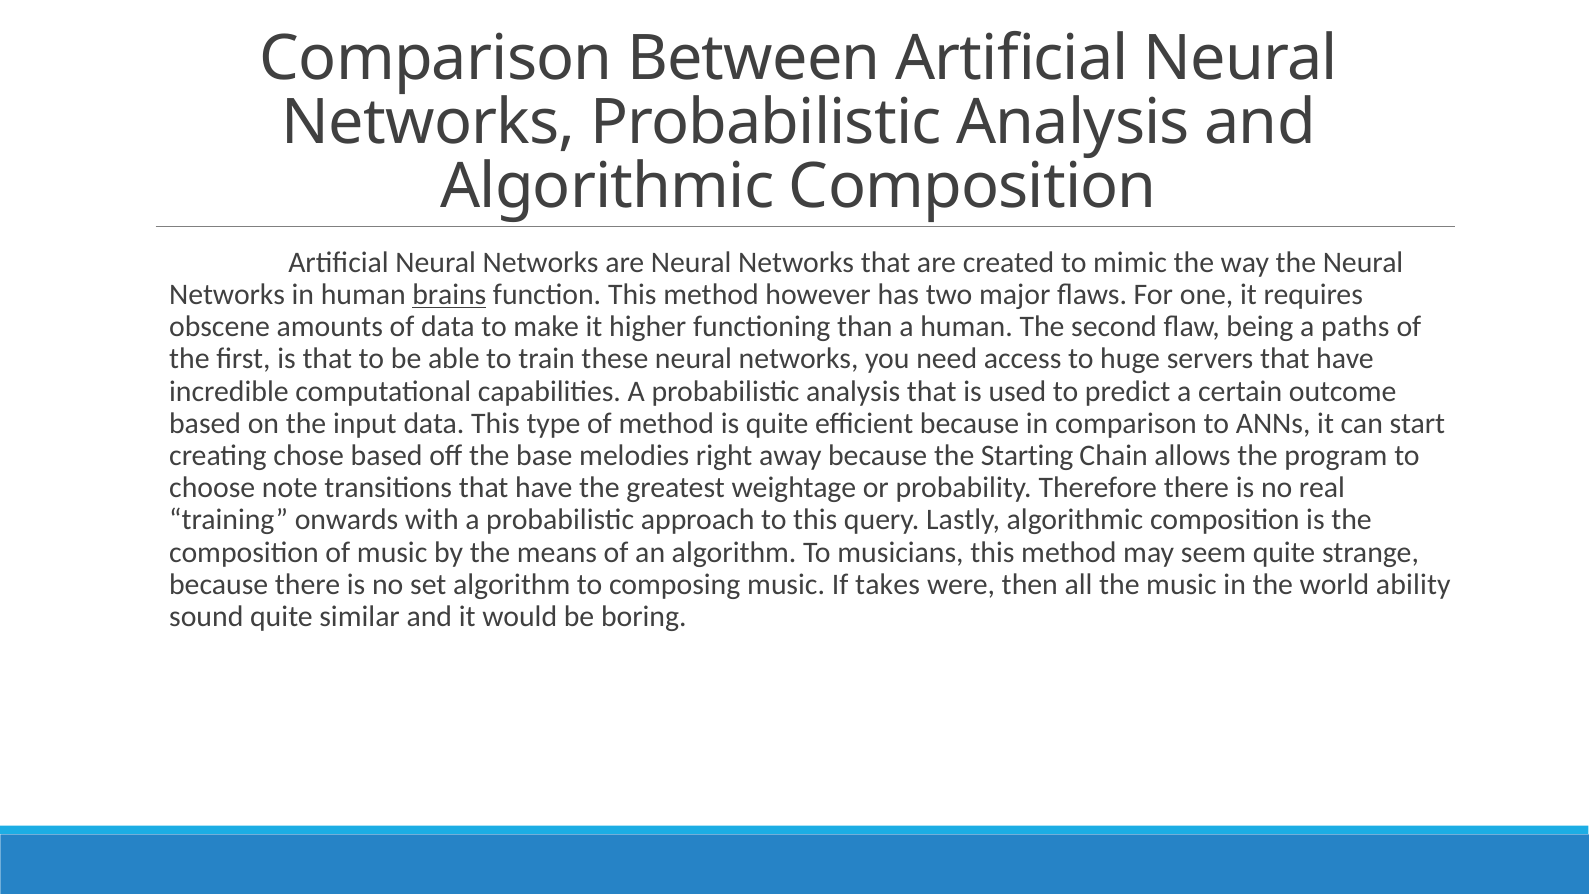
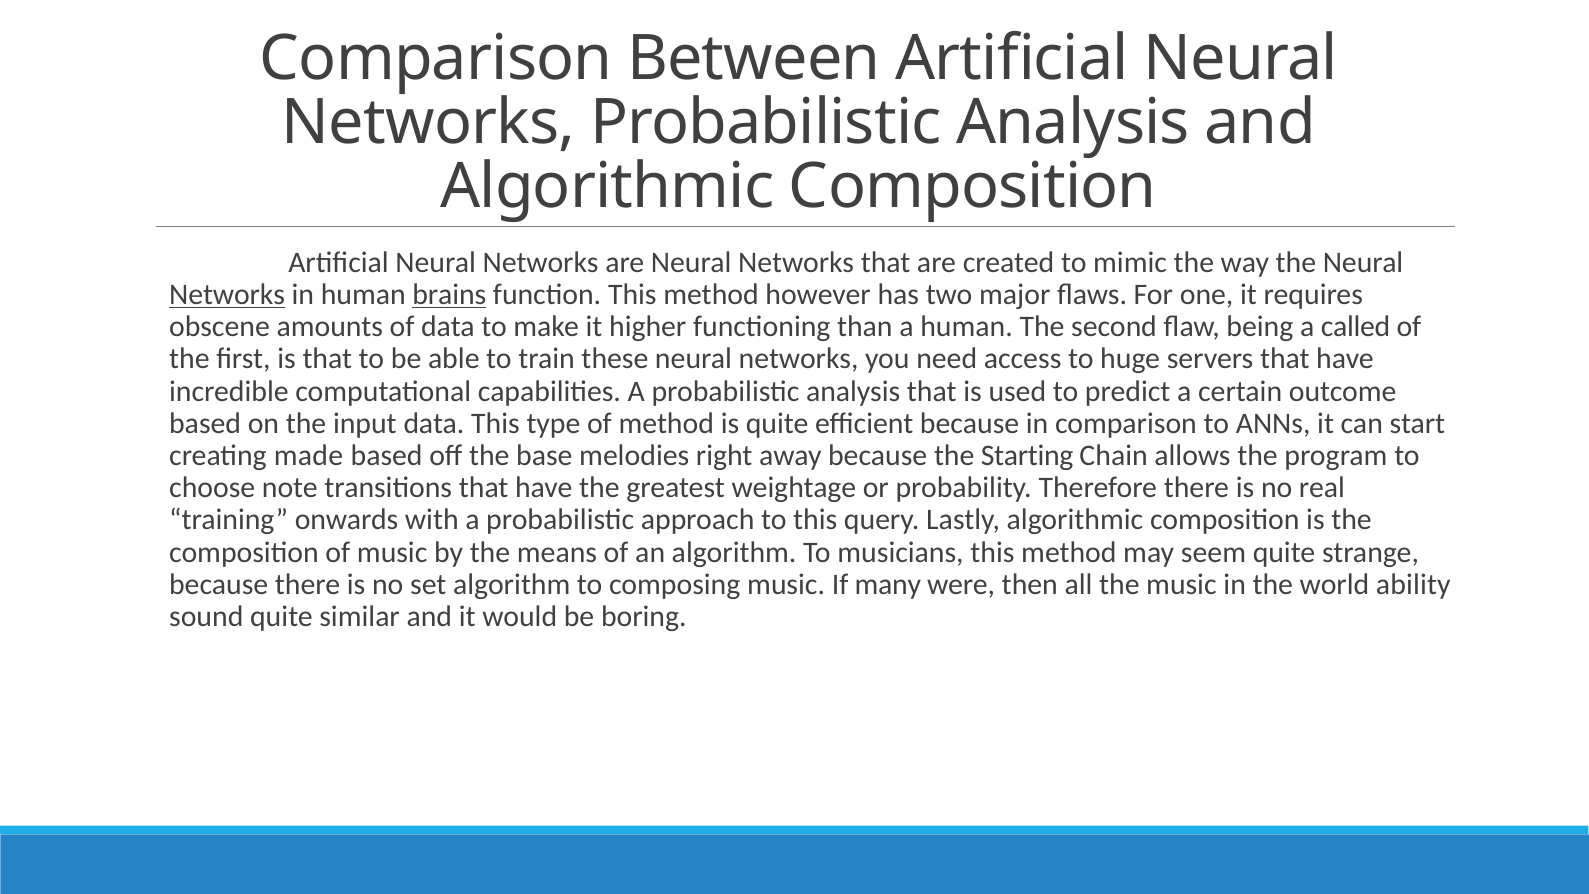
Networks at (227, 295) underline: none -> present
paths: paths -> called
chose: chose -> made
takes: takes -> many
